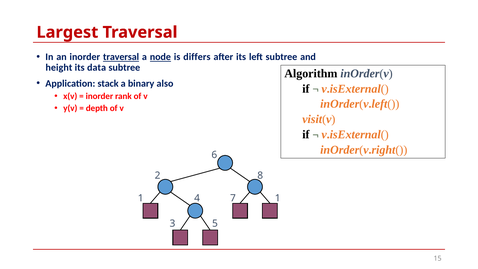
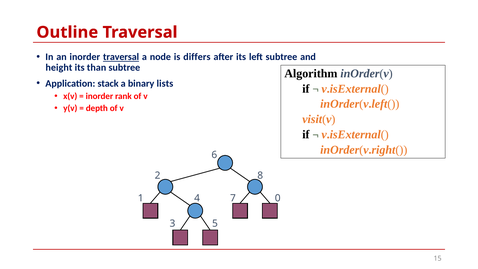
Largest: Largest -> Outline
node underline: present -> none
data: data -> than
also: also -> lists
7 1: 1 -> 0
